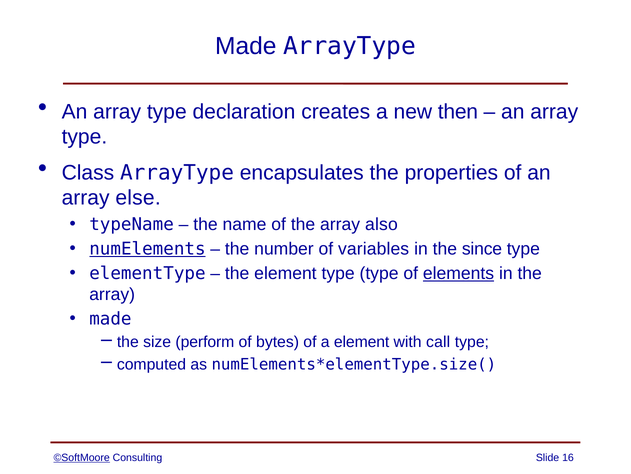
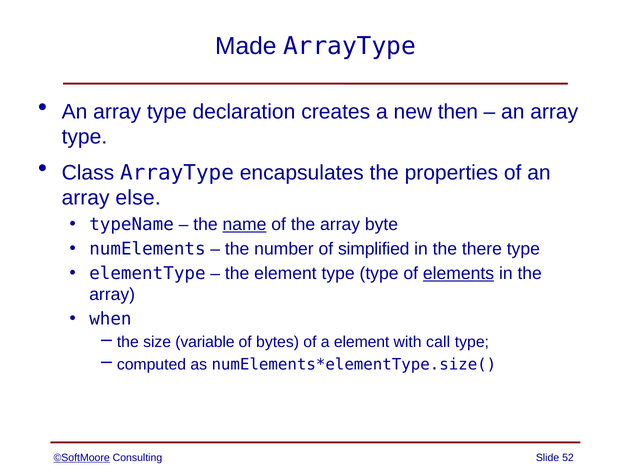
name underline: none -> present
also: also -> byte
numElements underline: present -> none
variables: variables -> simplified
since: since -> there
made at (110, 319): made -> when
perform: perform -> variable
16: 16 -> 52
